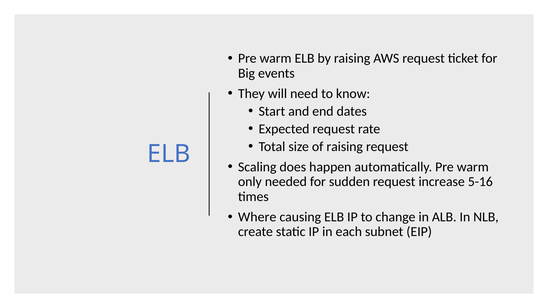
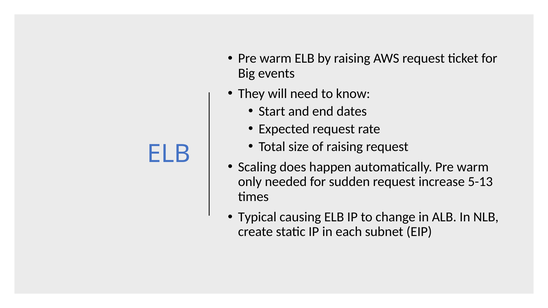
5-16: 5-16 -> 5-13
Where: Where -> Typical
